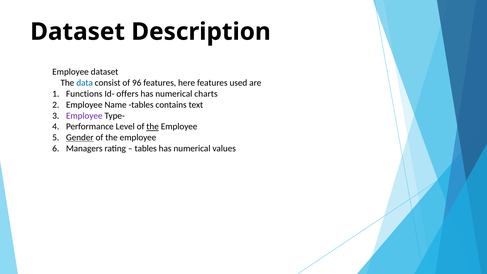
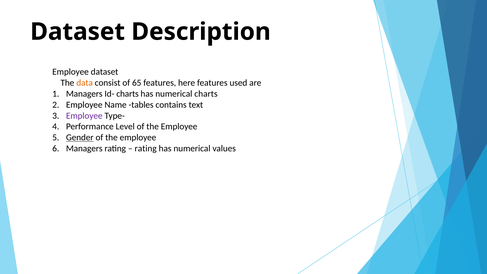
data colour: blue -> orange
96: 96 -> 65
Functions at (84, 94): Functions -> Managers
Id- offers: offers -> charts
the at (153, 127) underline: present -> none
tables at (146, 149): tables -> rating
